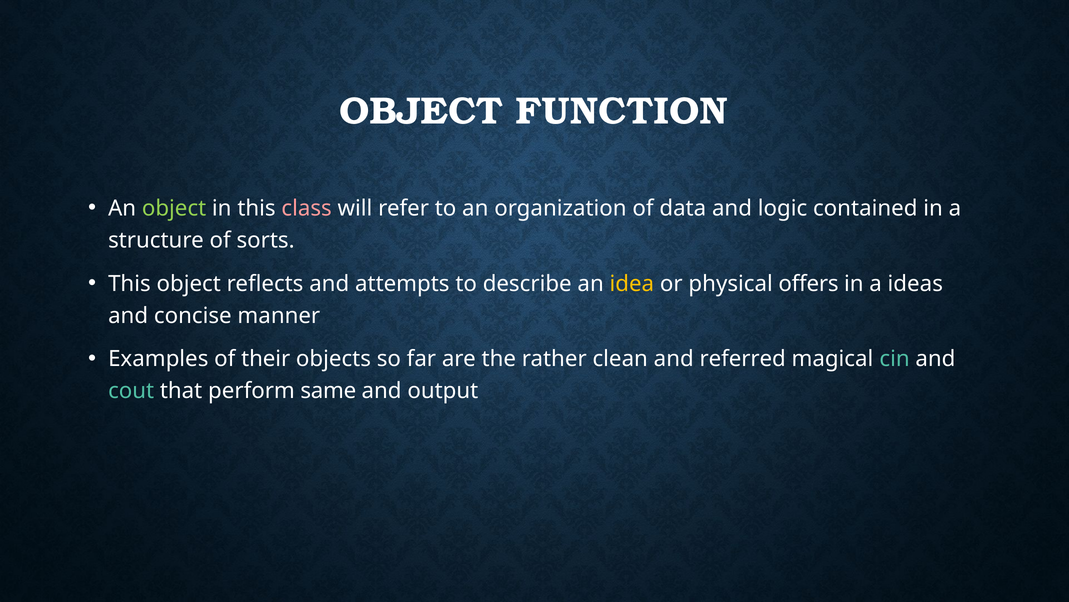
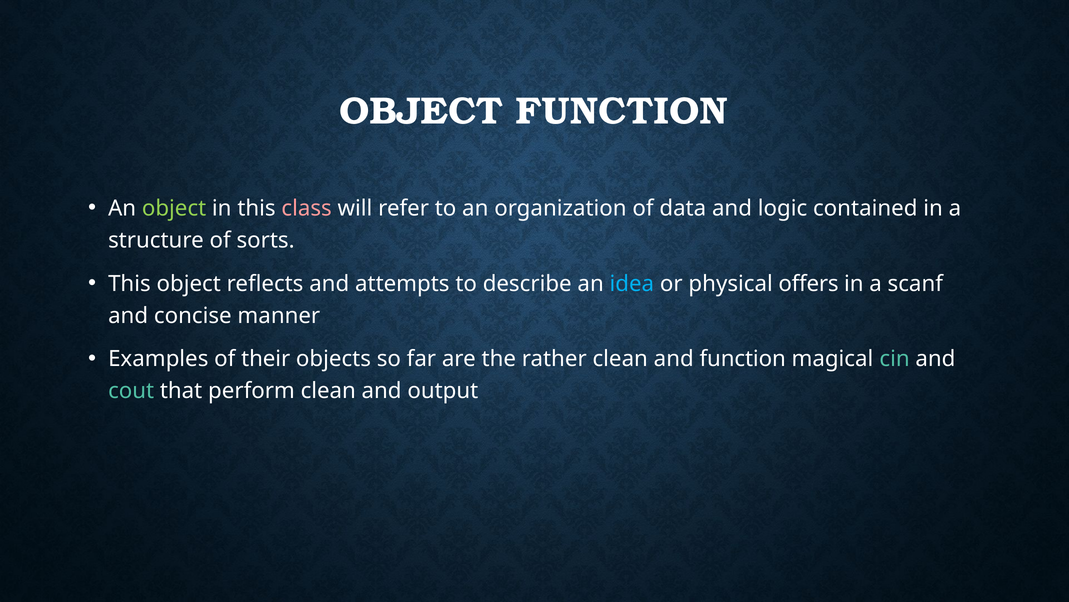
idea colour: yellow -> light blue
ideas: ideas -> scanf
and referred: referred -> function
perform same: same -> clean
